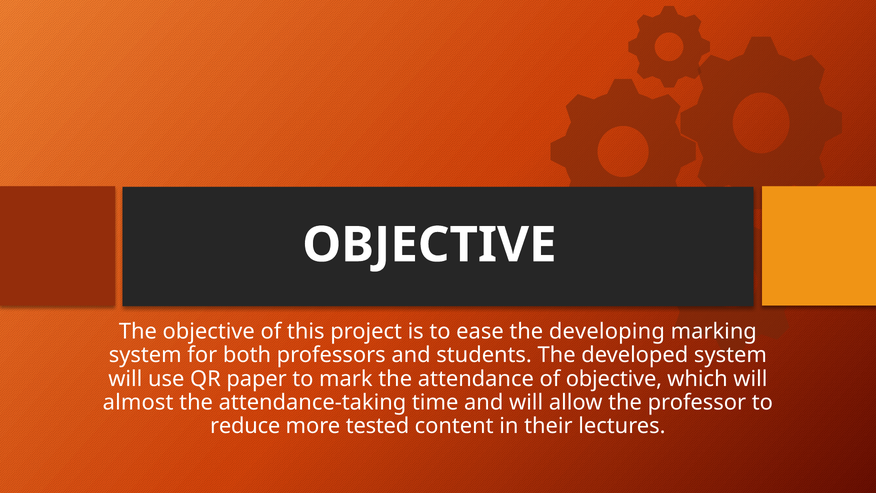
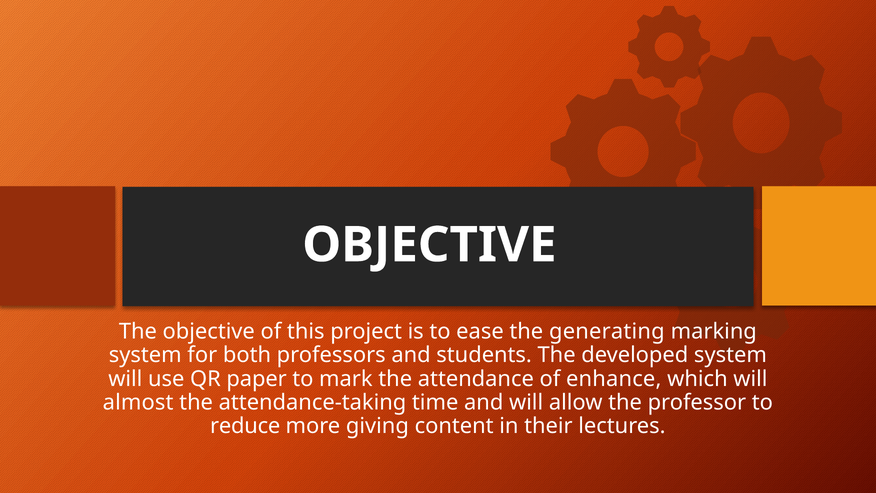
developing: developing -> generating
of objective: objective -> enhance
tested: tested -> giving
